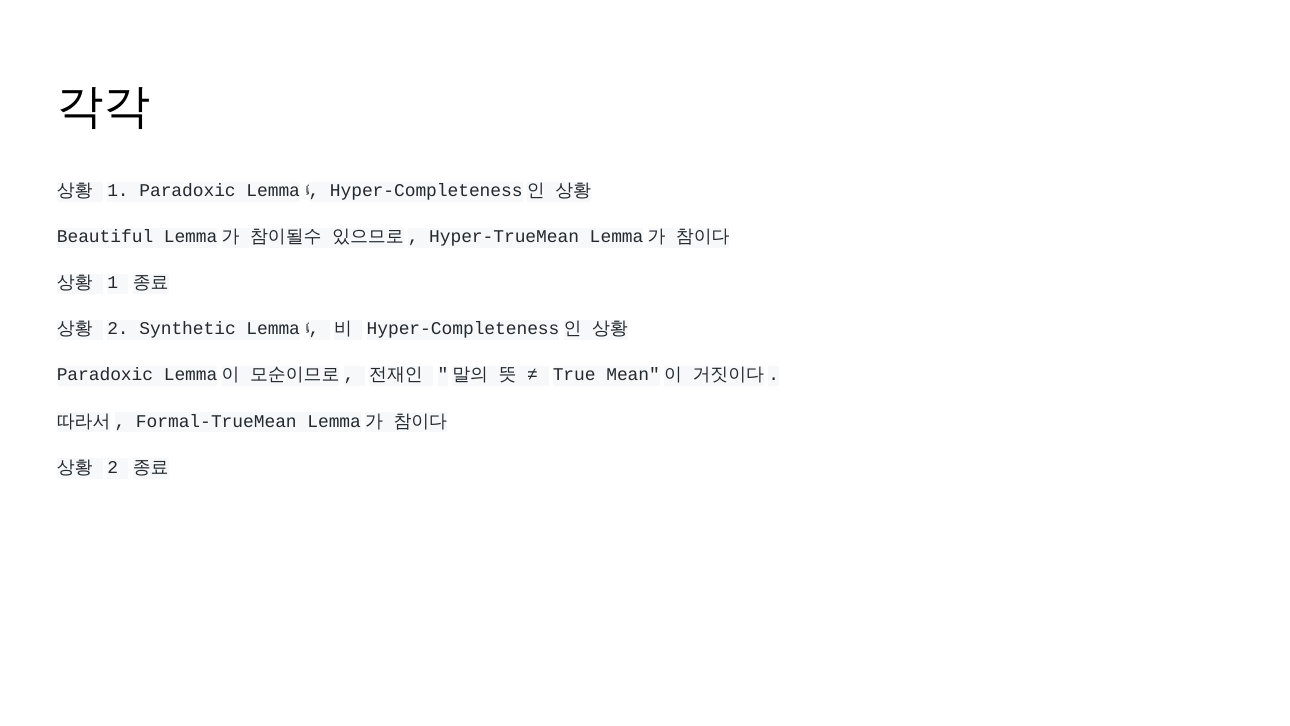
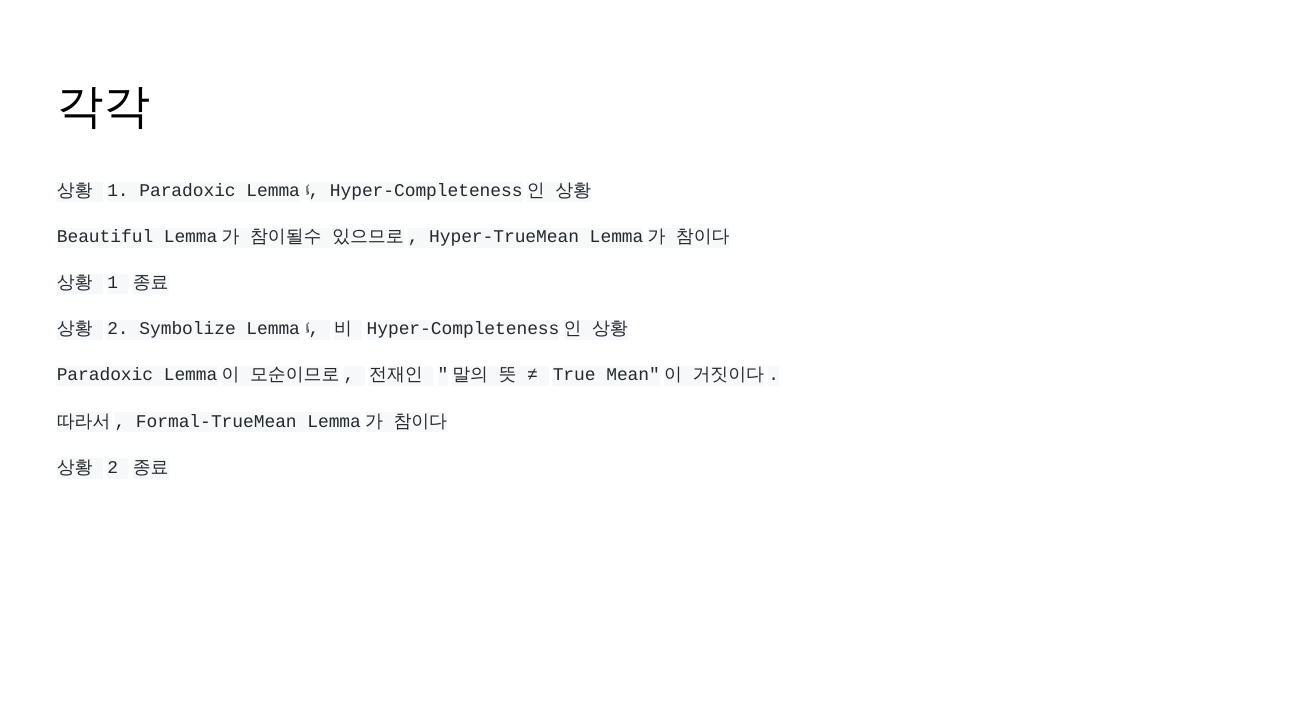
Synthetic: Synthetic -> Symbolize
